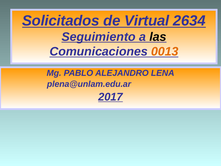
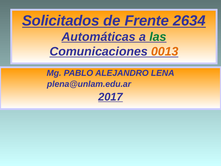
Virtual: Virtual -> Frente
Seguimiento: Seguimiento -> Automáticas
las colour: black -> green
